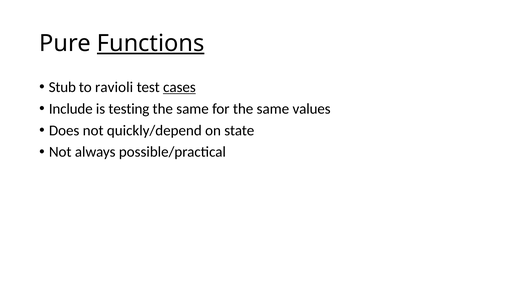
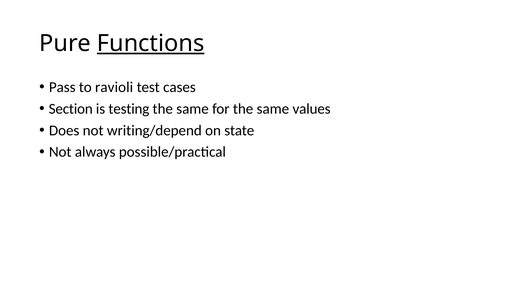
Stub: Stub -> Pass
cases underline: present -> none
Include: Include -> Section
quickly/depend: quickly/depend -> writing/depend
